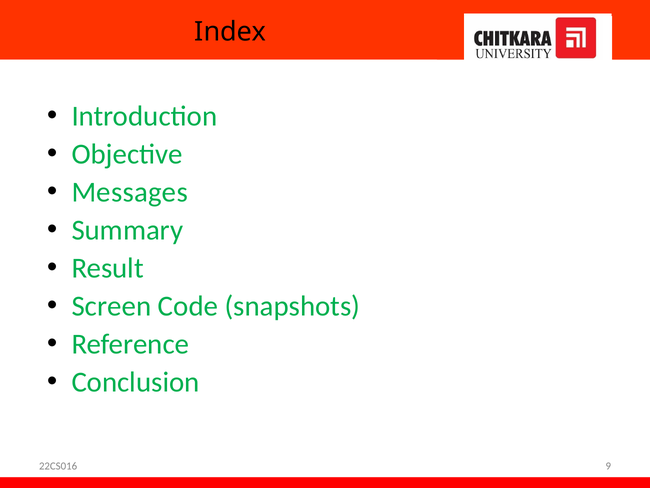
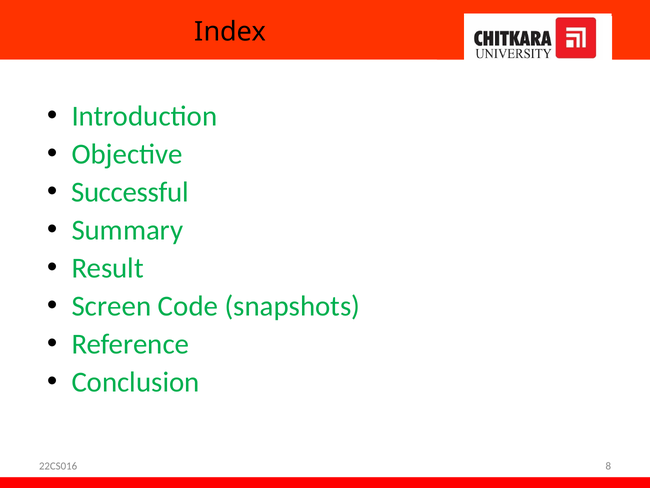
Messages: Messages -> Successful
9: 9 -> 8
